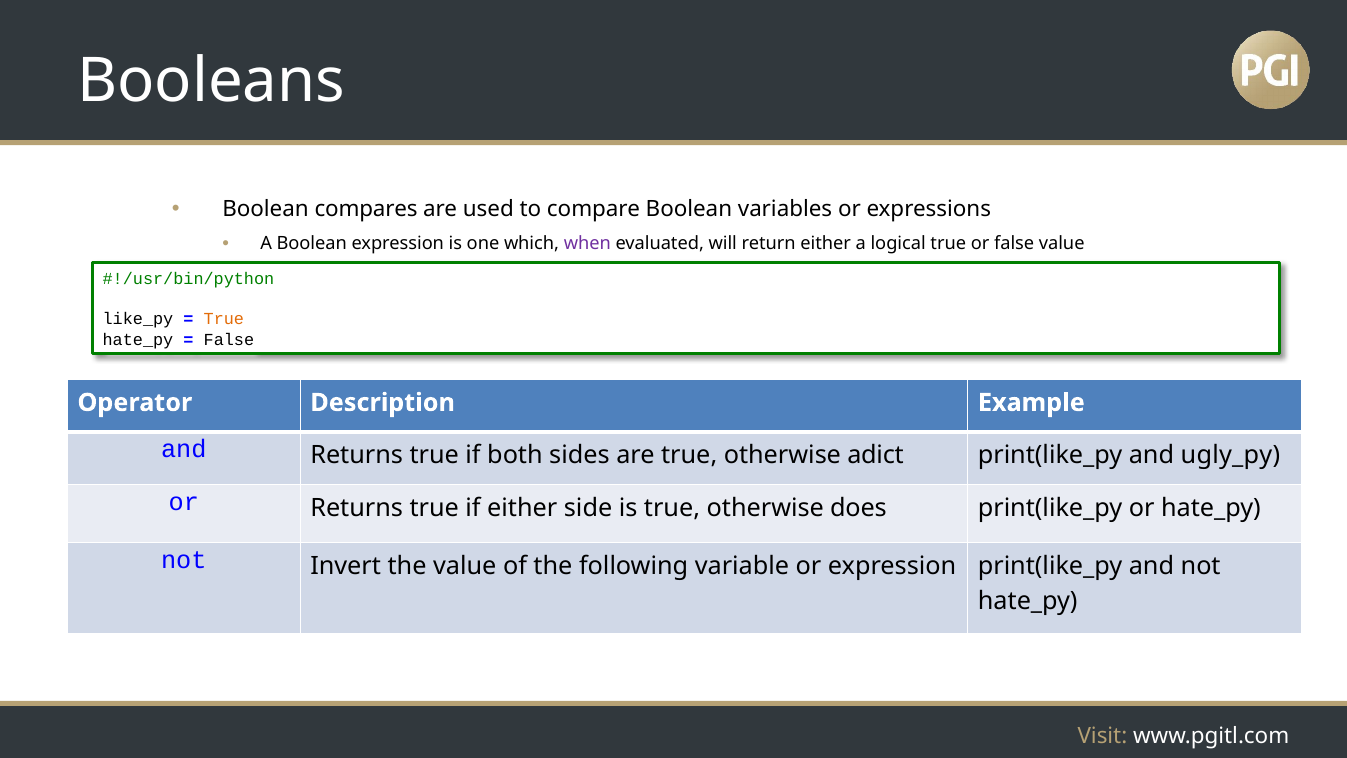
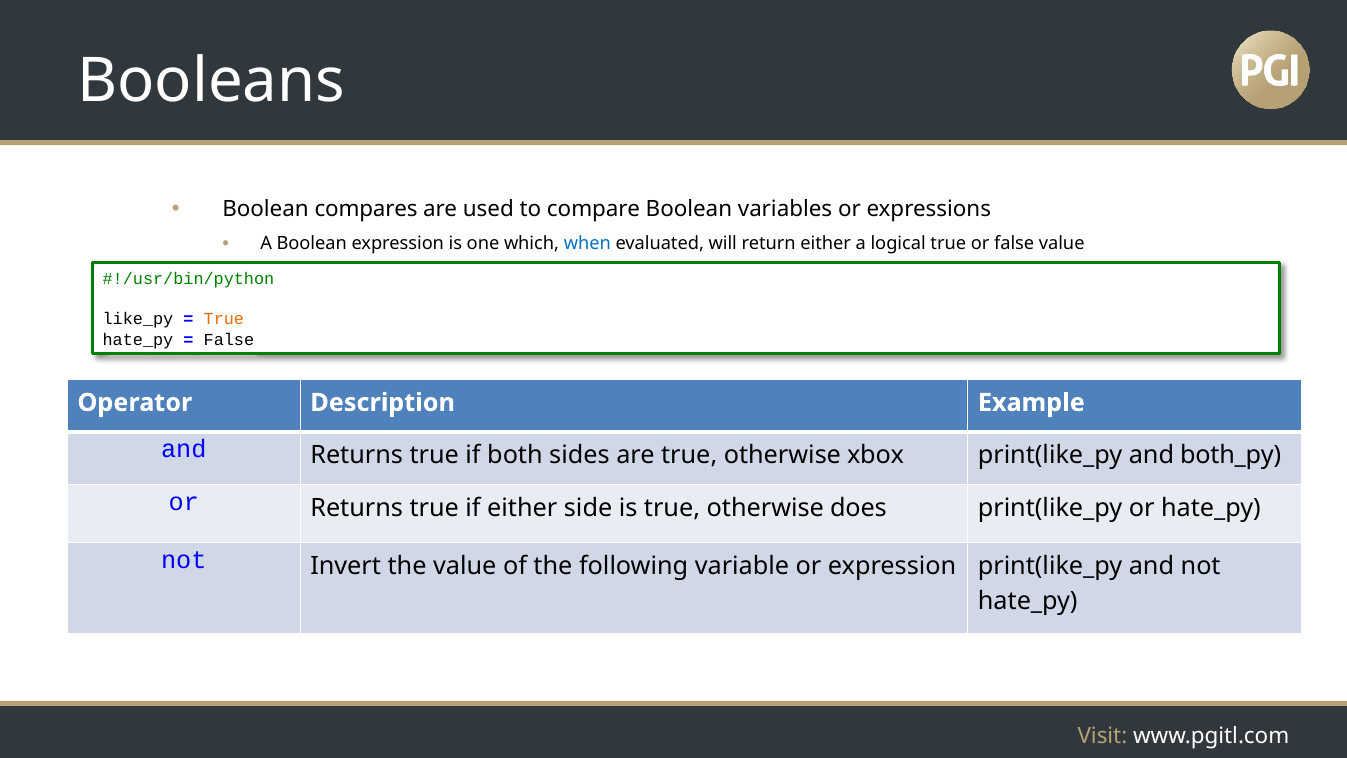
when colour: purple -> blue
adict: adict -> xbox
ugly_py: ugly_py -> both_py
